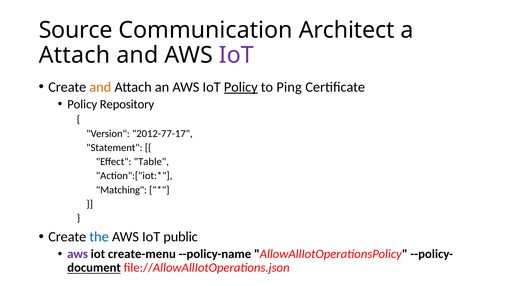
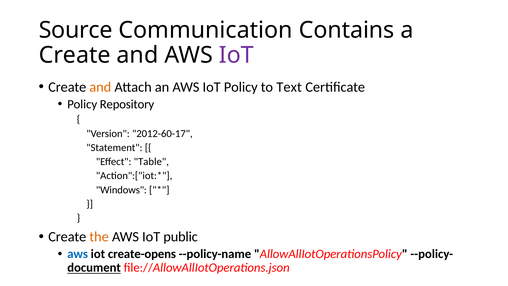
Architect: Architect -> Contains
Attach at (75, 55): Attach -> Create
Policy at (241, 87) underline: present -> none
Ping: Ping -> Text
2012-77-17: 2012-77-17 -> 2012-60-17
Matching: Matching -> Windows
the colour: blue -> orange
aws at (78, 254) colour: purple -> blue
create-menu: create-menu -> create-opens
